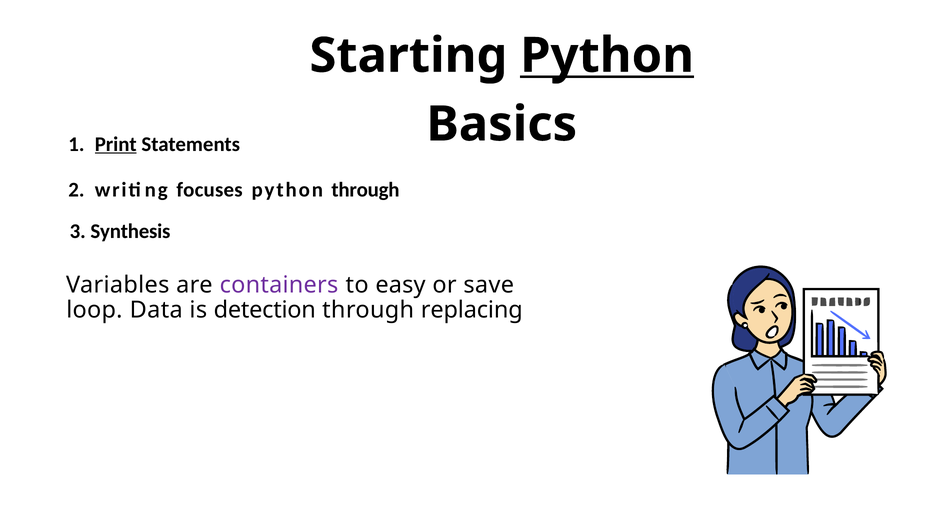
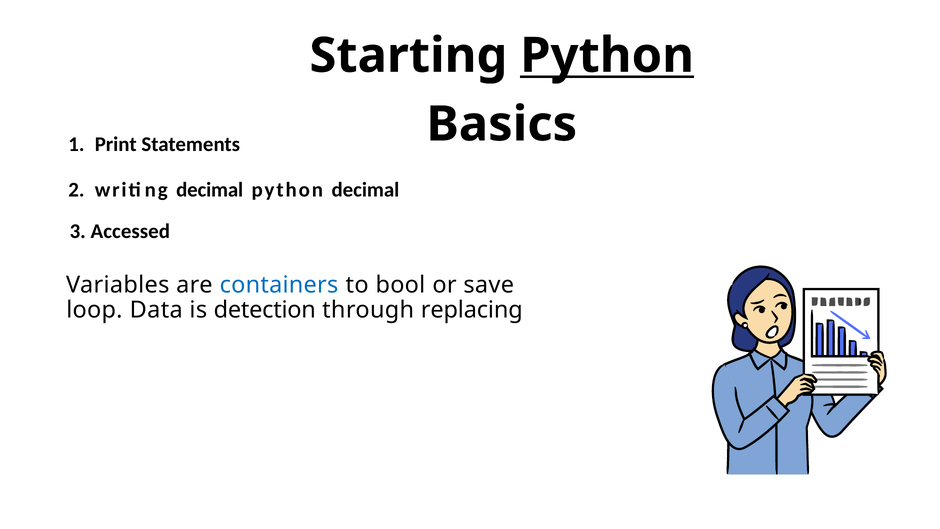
Print underline: present -> none
writing focuses: focuses -> decimal
python through: through -> decimal
Synthesis: Synthesis -> Accessed
containers colour: purple -> blue
easy: easy -> bool
